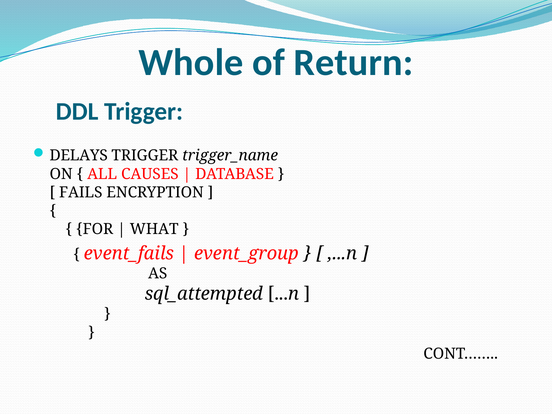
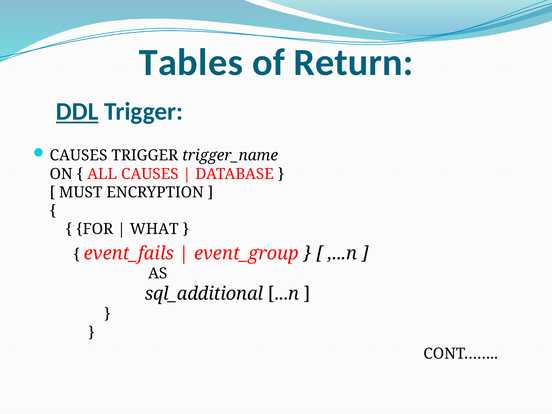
Whole: Whole -> Tables
DDL underline: none -> present
DELAYS at (79, 156): DELAYS -> CAUSES
FAILS: FAILS -> MUST
sql_attempted: sql_attempted -> sql_additional
